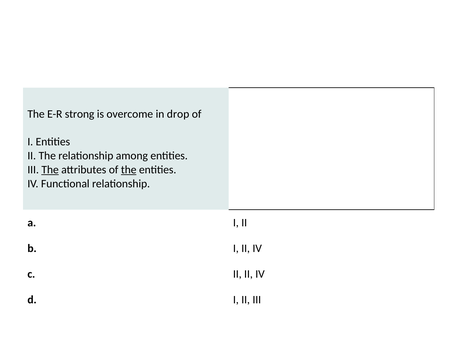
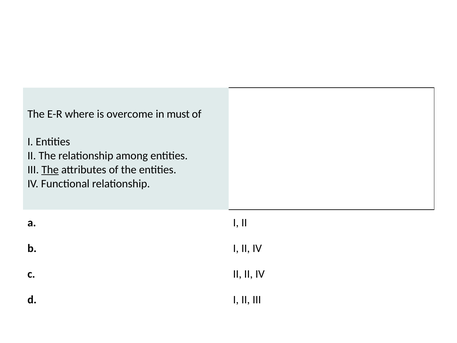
strong: strong -> where
drop: drop -> must
the at (129, 170) underline: present -> none
